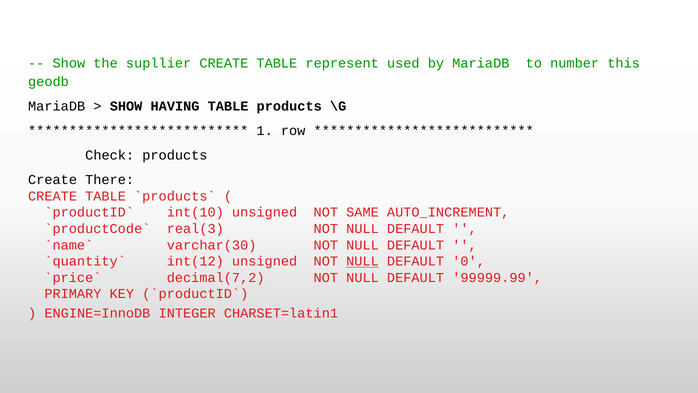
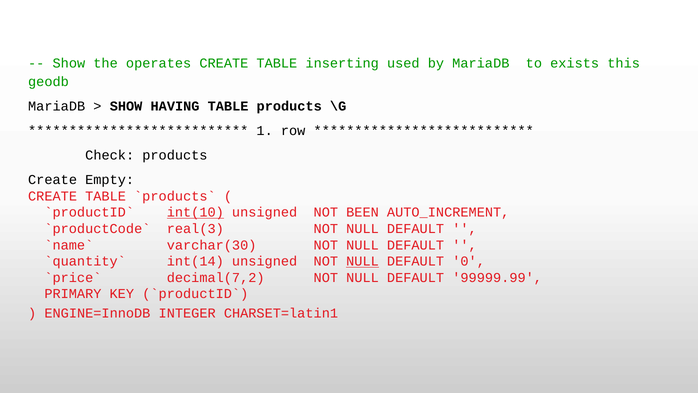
supllier: supllier -> operates
represent: represent -> inserting
number: number -> exists
There: There -> Empty
int(10 underline: none -> present
SAME: SAME -> BEEN
int(12: int(12 -> int(14
